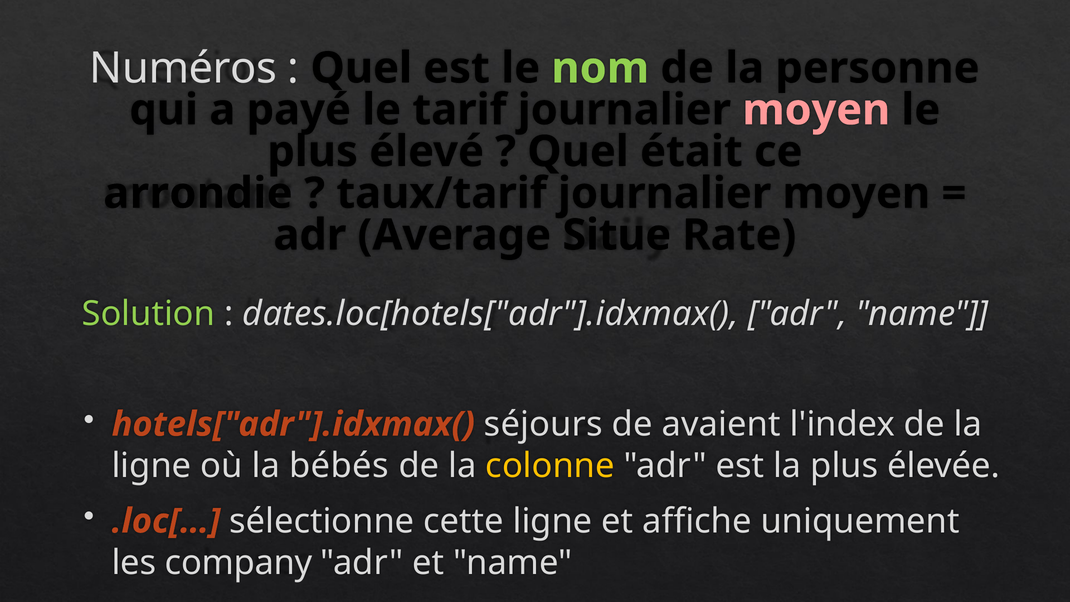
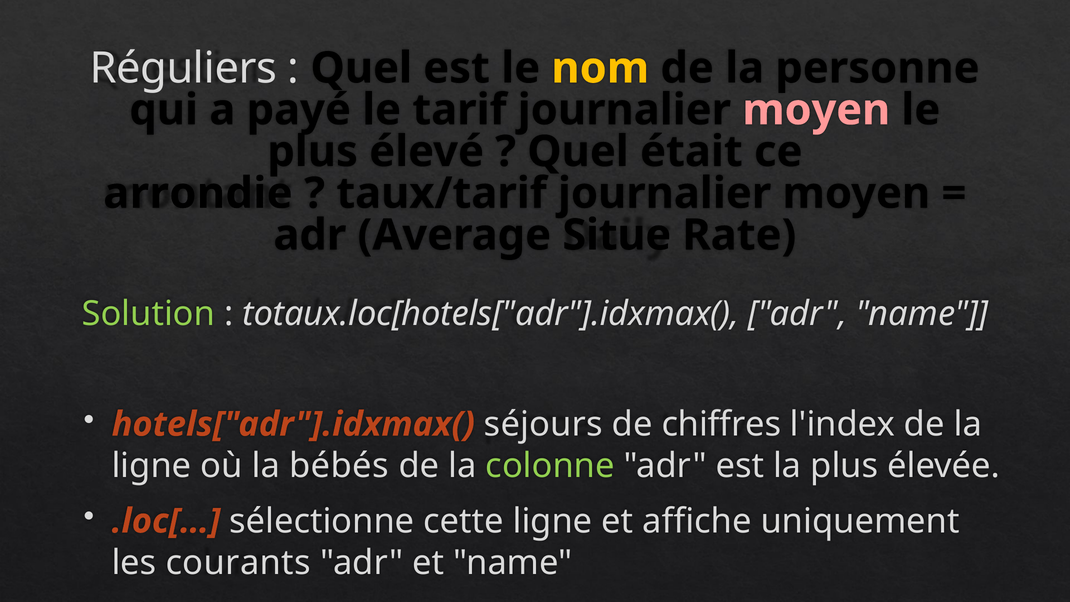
Numéros: Numéros -> Réguliers
nom colour: light green -> yellow
dates.loc[hotels["adr"].idxmax(: dates.loc[hotels["adr"].idxmax( -> totaux.loc[hotels["adr"].idxmax(
avaient: avaient -> chiffres
colonne colour: yellow -> light green
company: company -> courants
